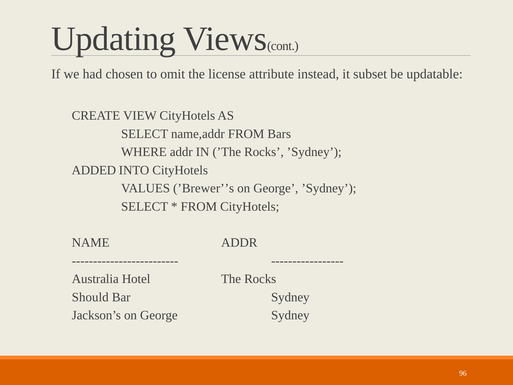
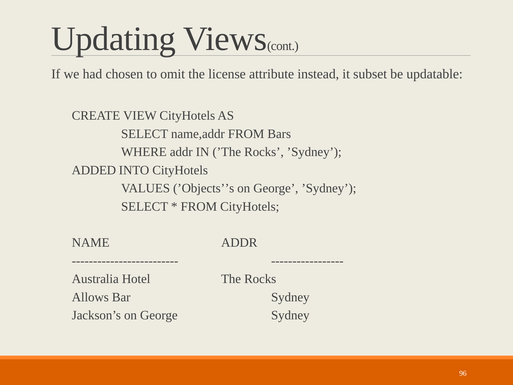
’Brewer’’s: ’Brewer’’s -> ’Objects’’s
Should: Should -> Allows
